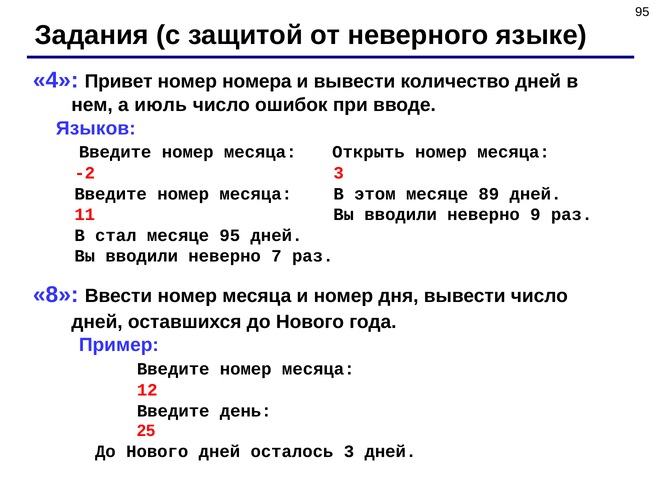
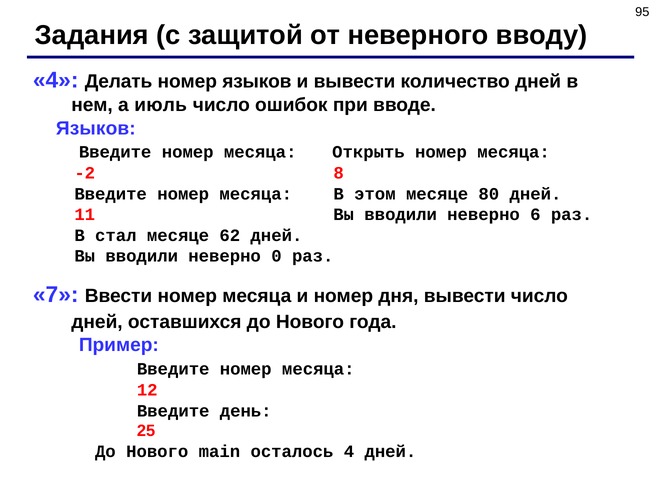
языке: языке -> вводу
Привет: Привет -> Делать
номер номера: номера -> языков
-2 3: 3 -> 8
89: 89 -> 80
9: 9 -> 6
месяце 95: 95 -> 62
7: 7 -> 0
8: 8 -> 7
Нового дней: дней -> main
осталось 3: 3 -> 4
